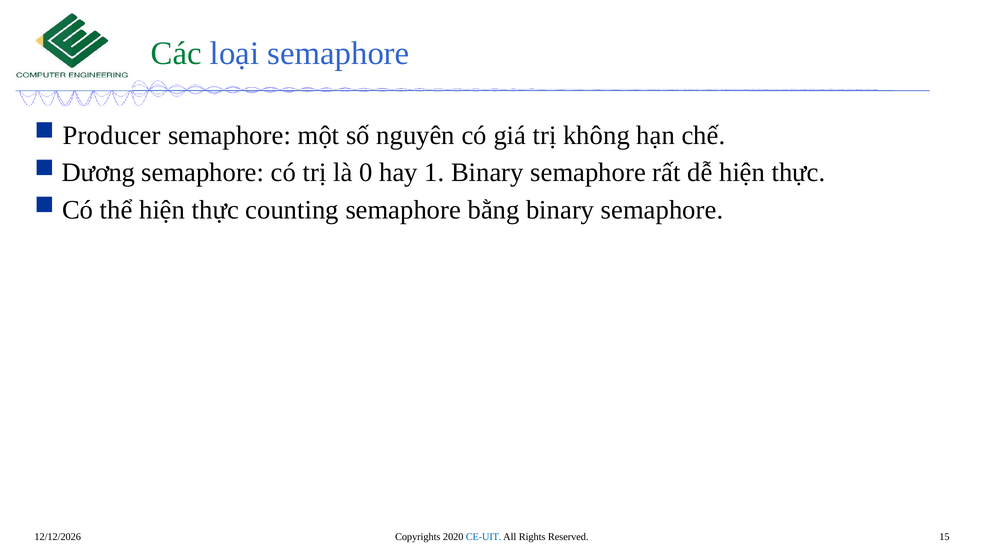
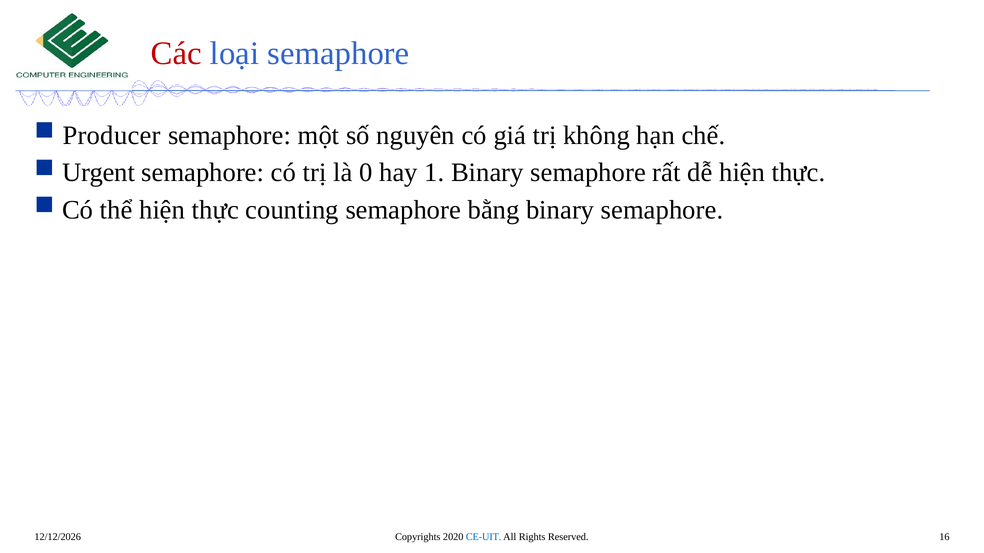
Các colour: green -> red
Dương: Dương -> Urgent
15: 15 -> 16
